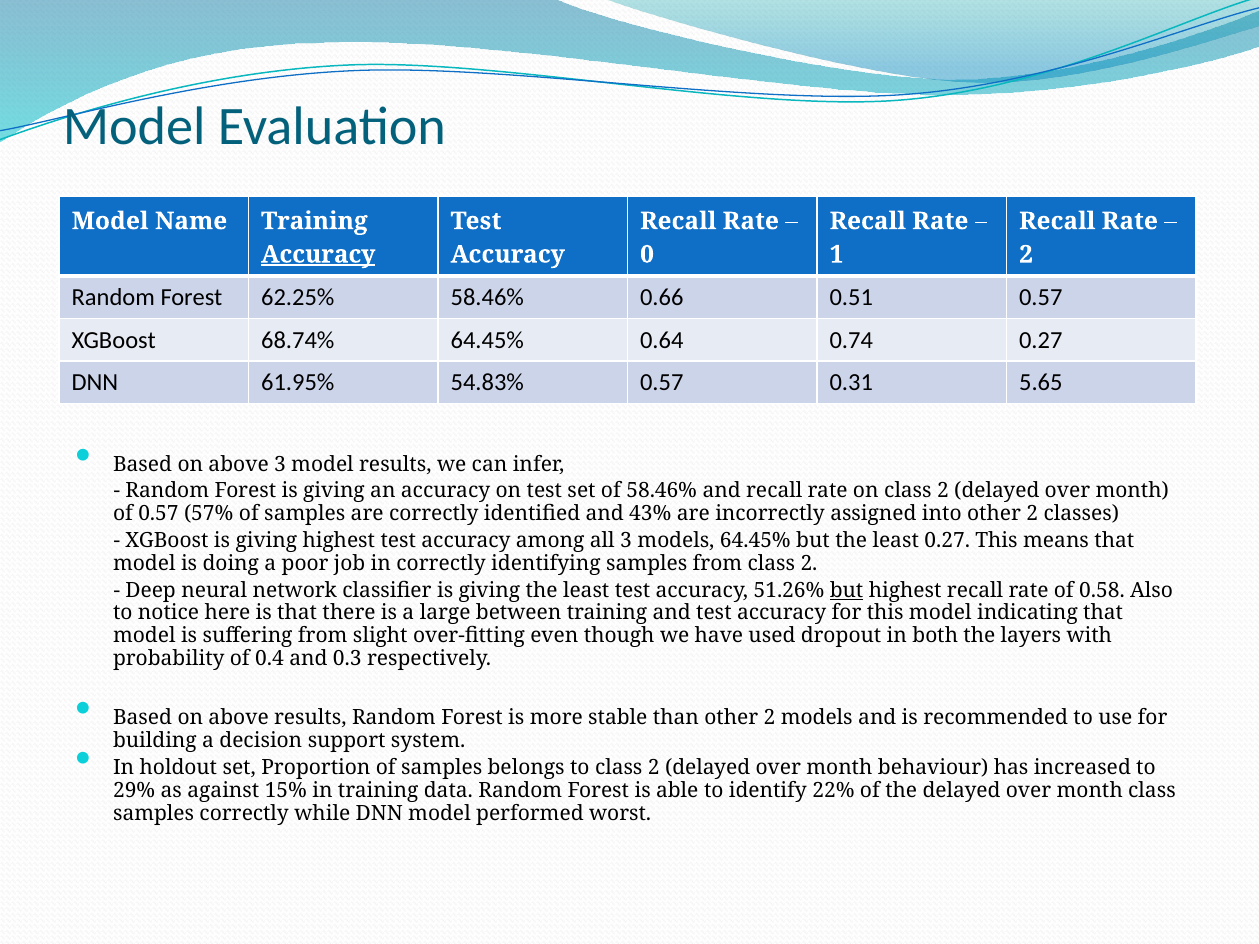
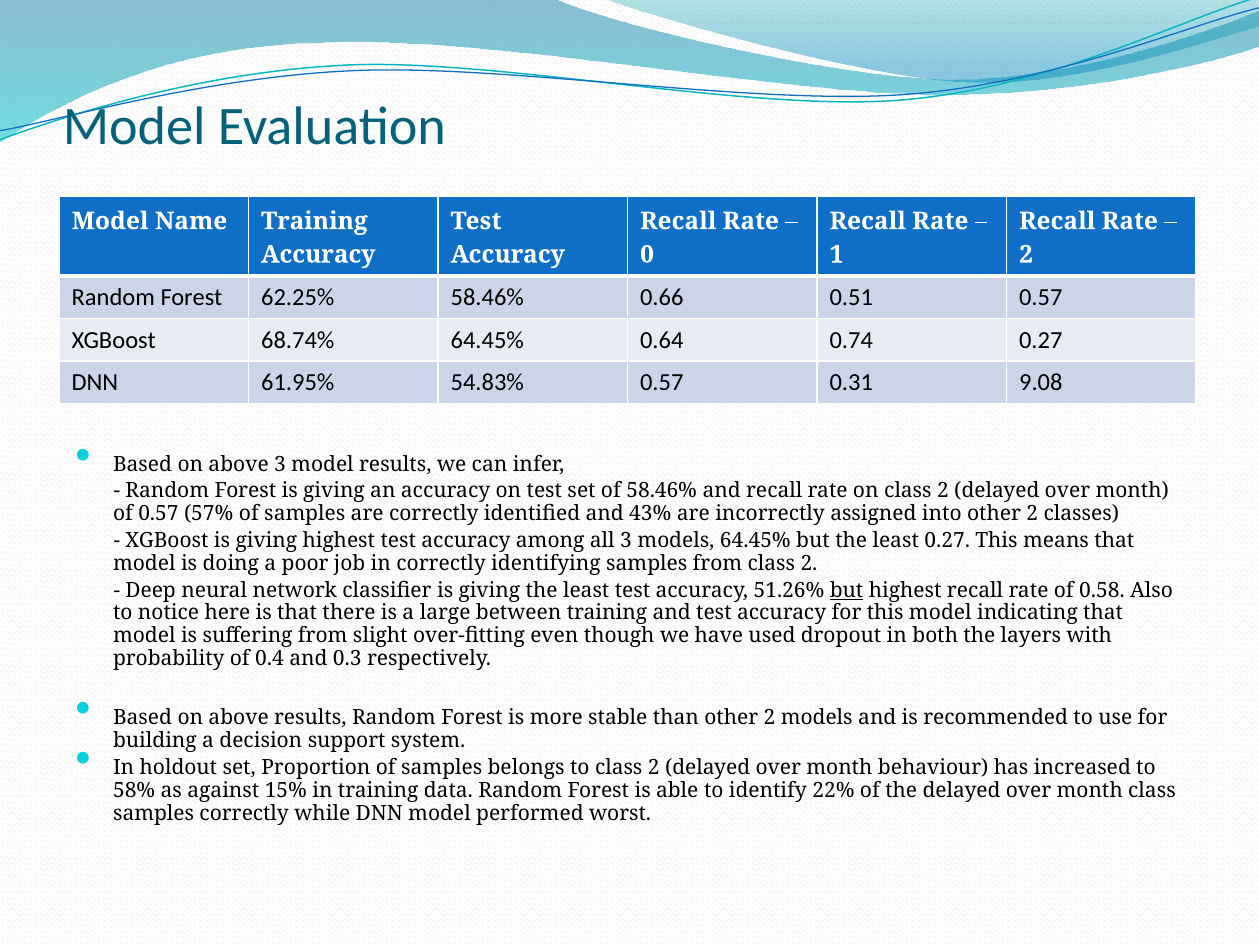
Accuracy at (318, 255) underline: present -> none
5.65: 5.65 -> 9.08
29%: 29% -> 58%
